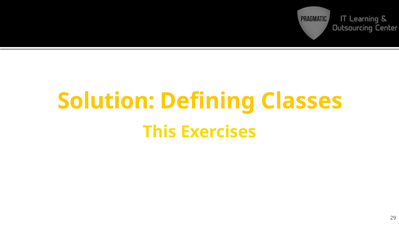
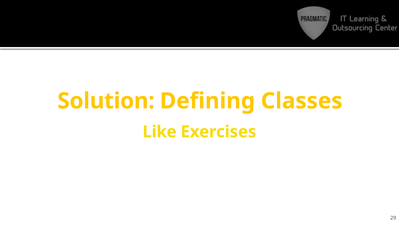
This: This -> Like
